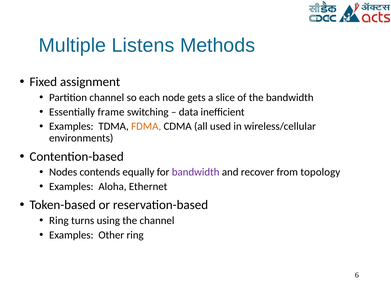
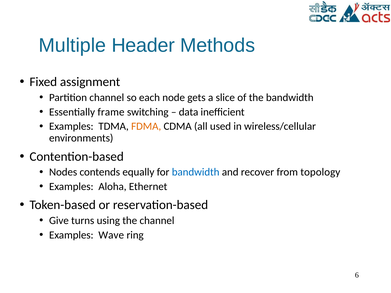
Listens: Listens -> Header
bandwidth at (196, 172) colour: purple -> blue
Ring at (59, 221): Ring -> Give
Other: Other -> Wave
